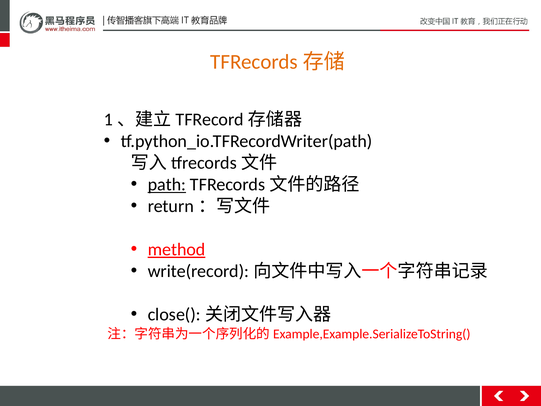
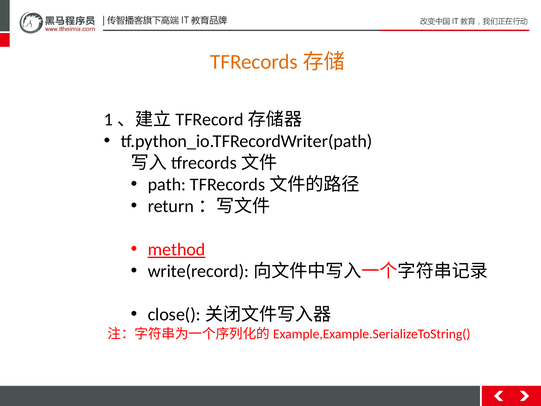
path underline: present -> none
